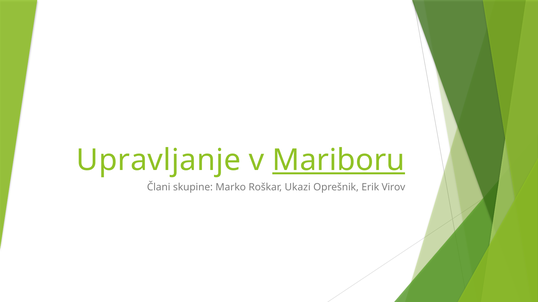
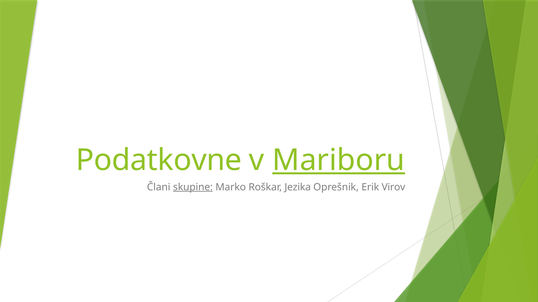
Upravljanje: Upravljanje -> Podatkovne
skupine underline: none -> present
Ukazi: Ukazi -> Jezika
